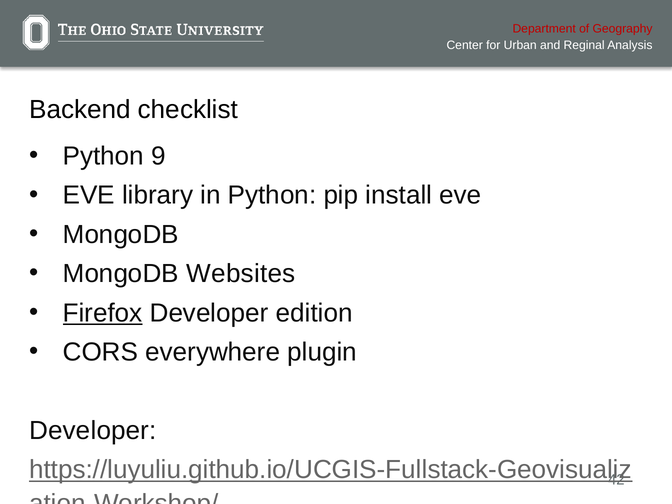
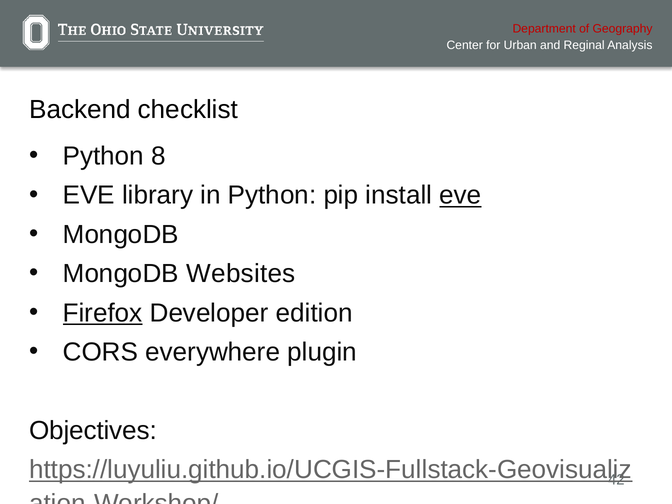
9: 9 -> 8
eve at (460, 195) underline: none -> present
Developer at (93, 431): Developer -> Objectives
